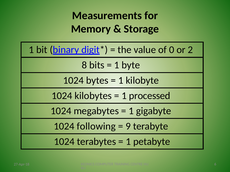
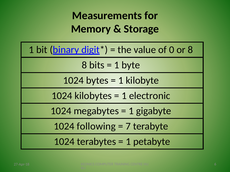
or 2: 2 -> 8
processed: processed -> electronic
9: 9 -> 7
